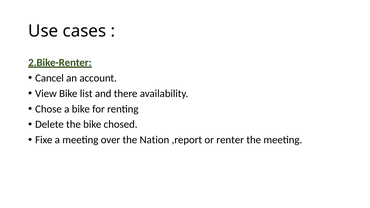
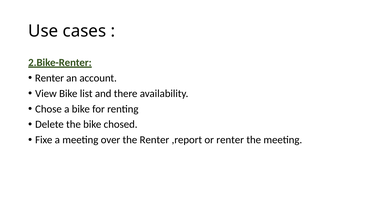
Cancel at (49, 78): Cancel -> Renter
the Nation: Nation -> Renter
